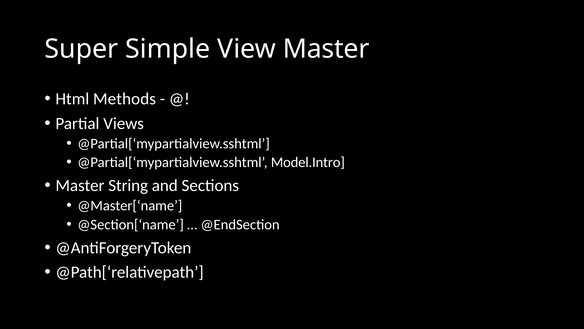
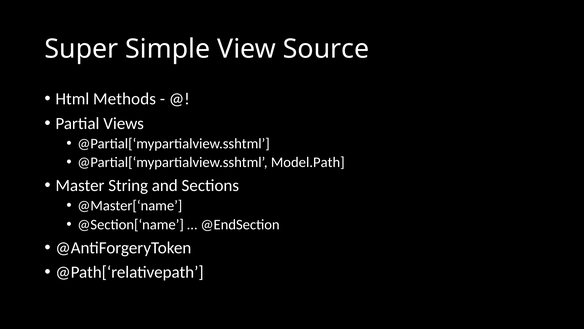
View Master: Master -> Source
Model.Intro: Model.Intro -> Model.Path
